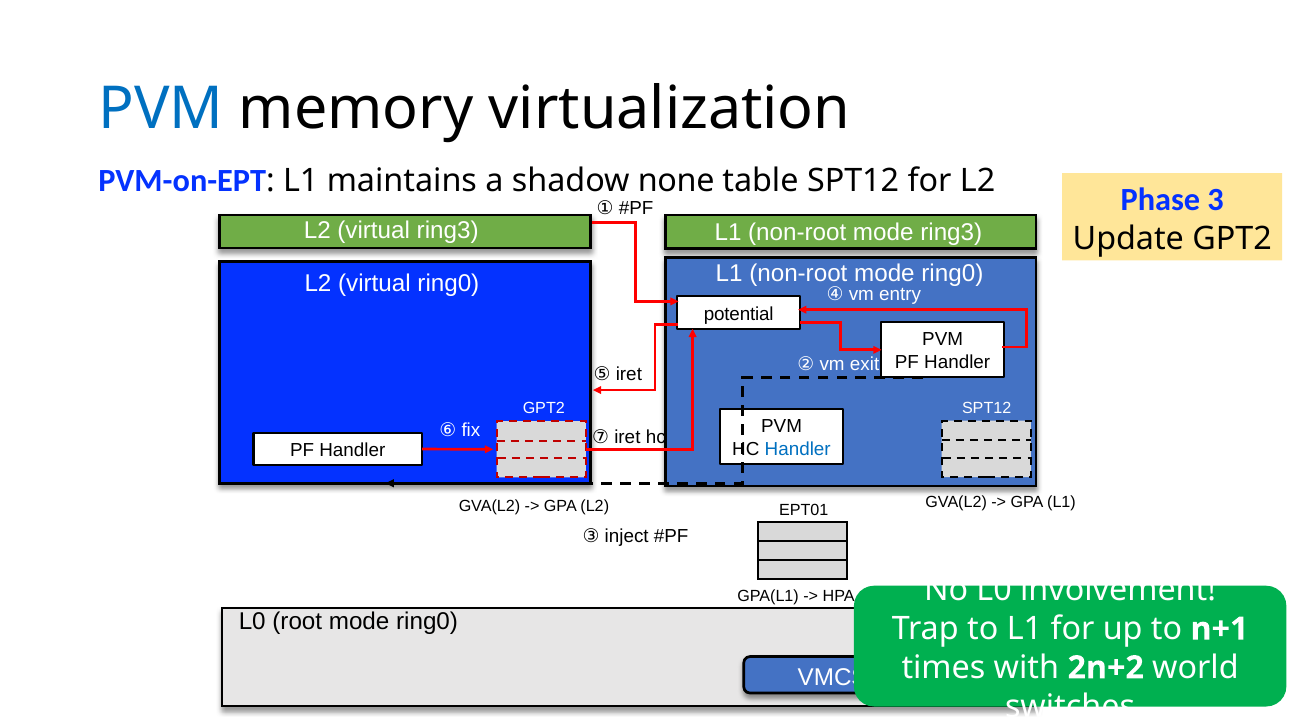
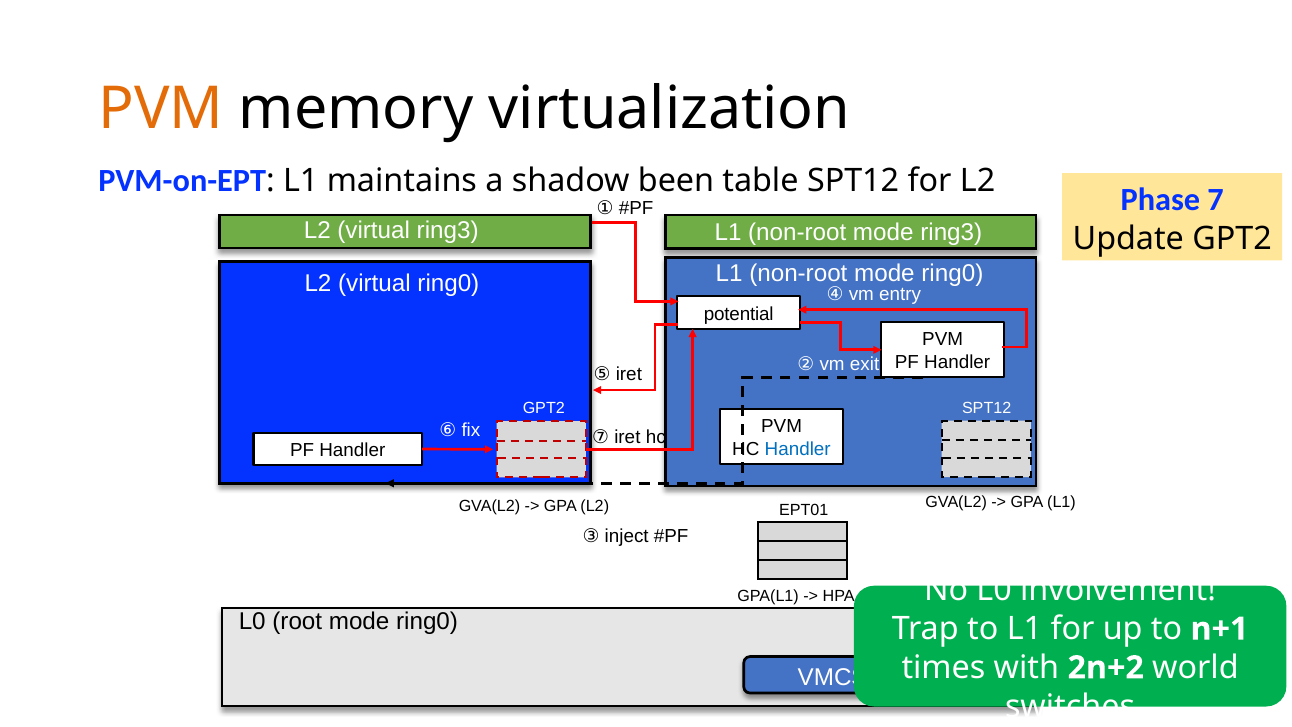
PVM at (161, 109) colour: blue -> orange
none: none -> been
3: 3 -> 7
